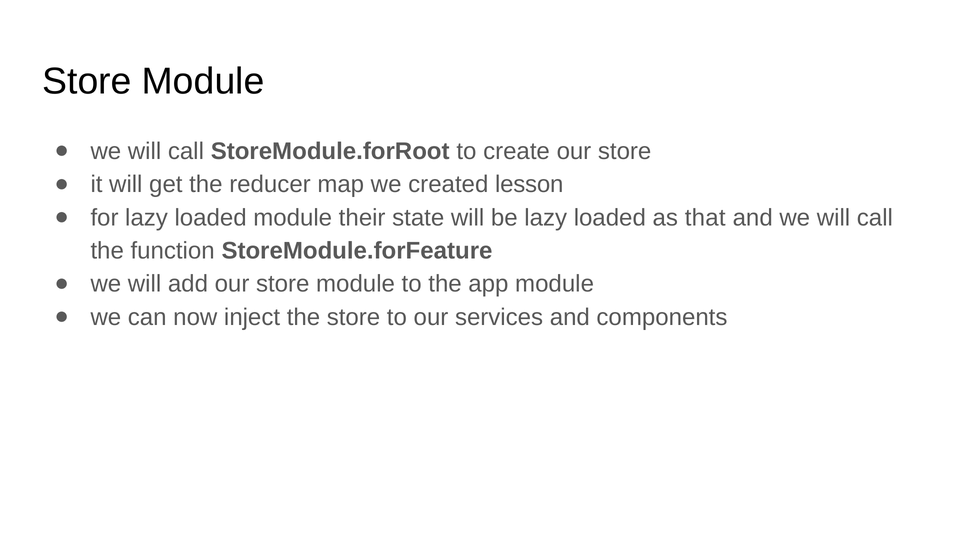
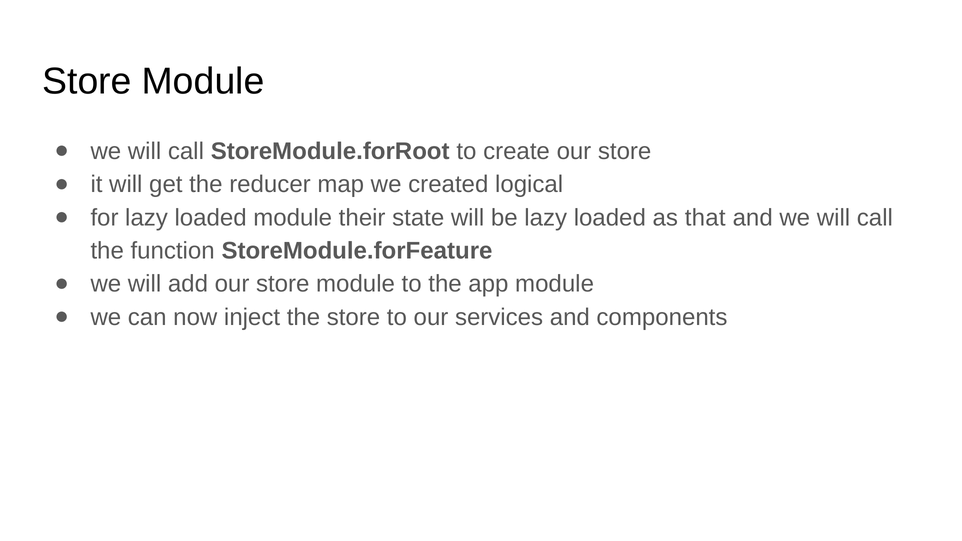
lesson: lesson -> logical
